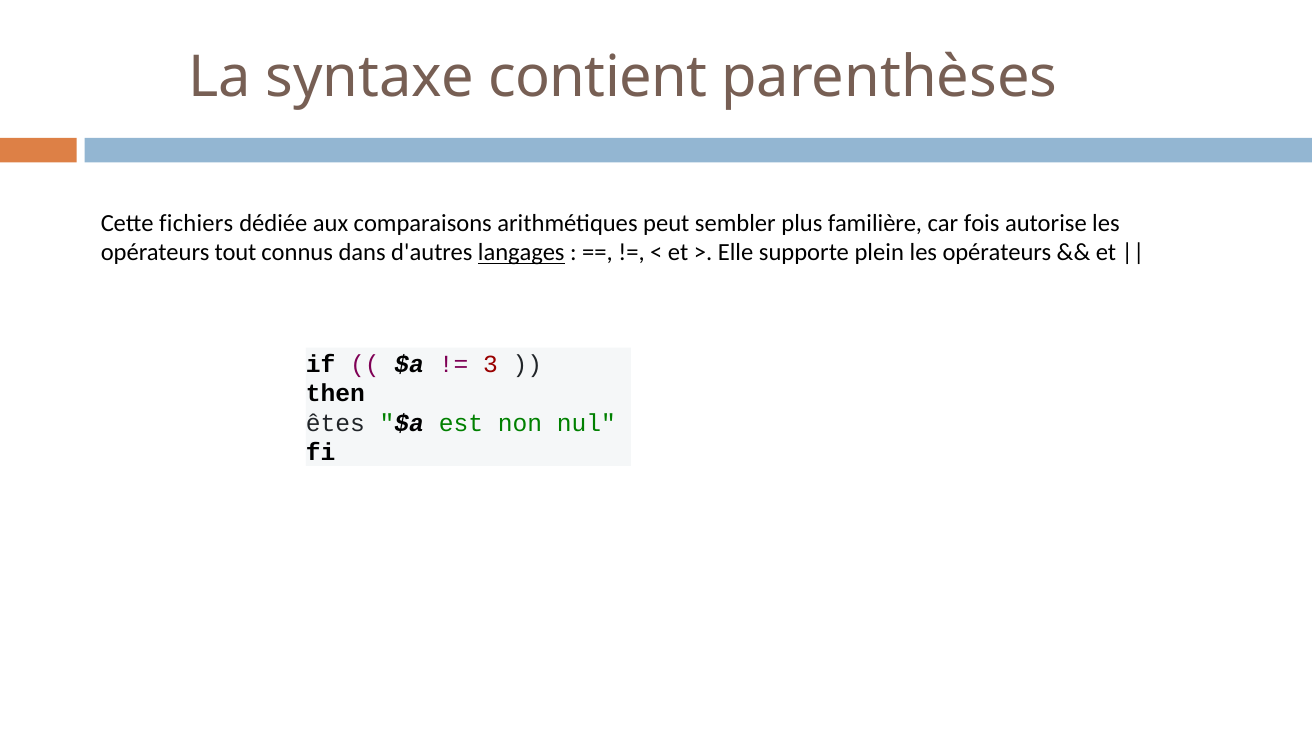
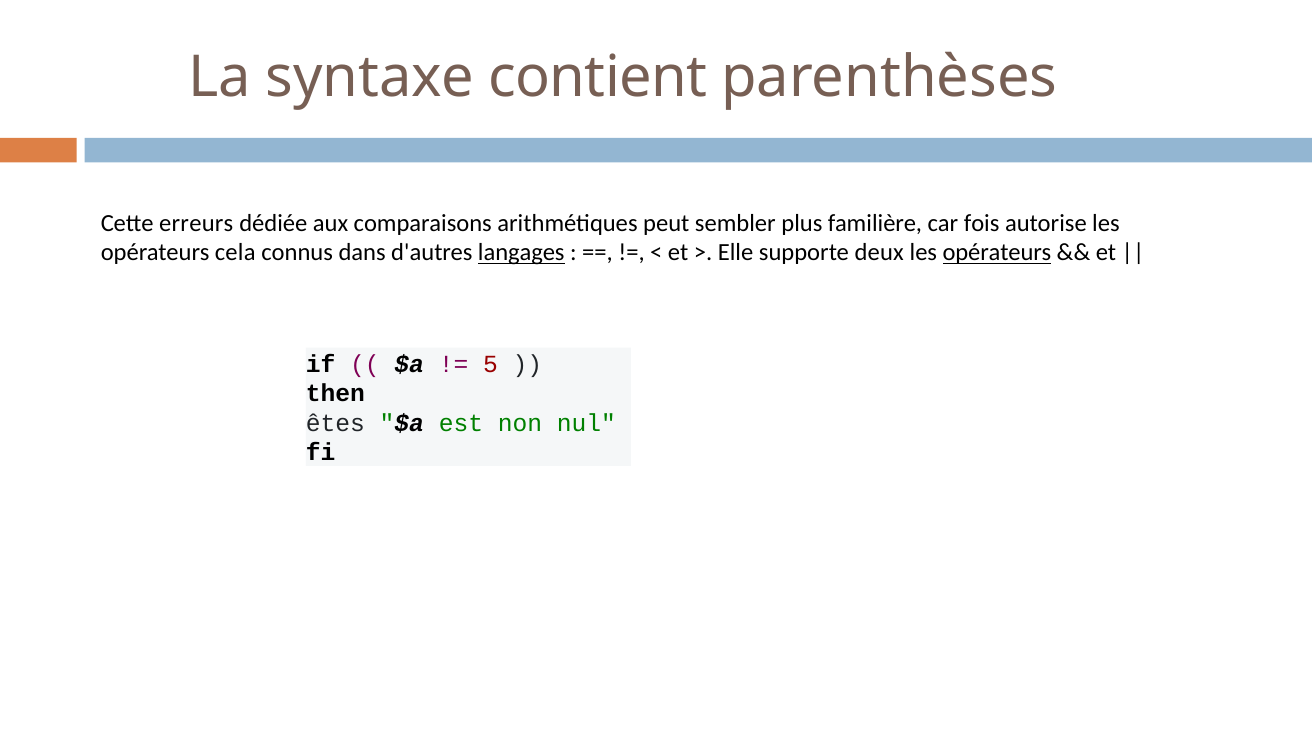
fichiers: fichiers -> erreurs
tout: tout -> cela
plein: plein -> deux
opérateurs at (997, 253) underline: none -> present
3: 3 -> 5
